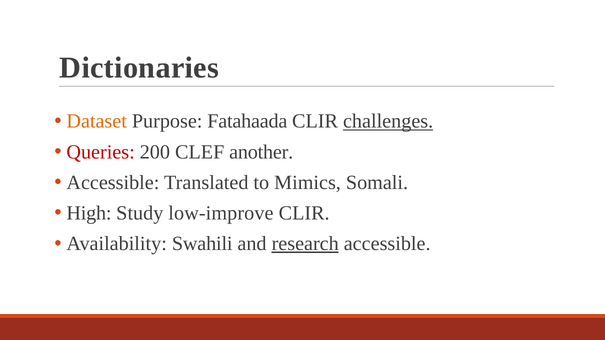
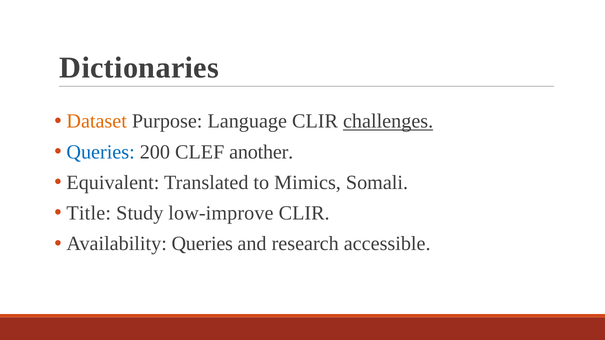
Fatahaada: Fatahaada -> Language
Queries at (101, 152) colour: red -> blue
Accessible at (113, 183): Accessible -> Equivalent
High: High -> Title
Availability Swahili: Swahili -> Queries
research underline: present -> none
